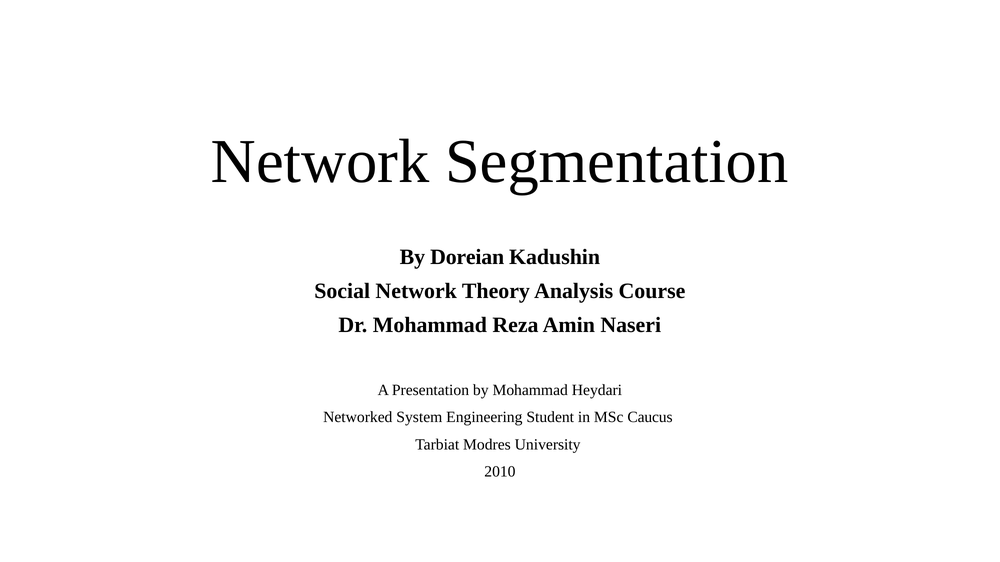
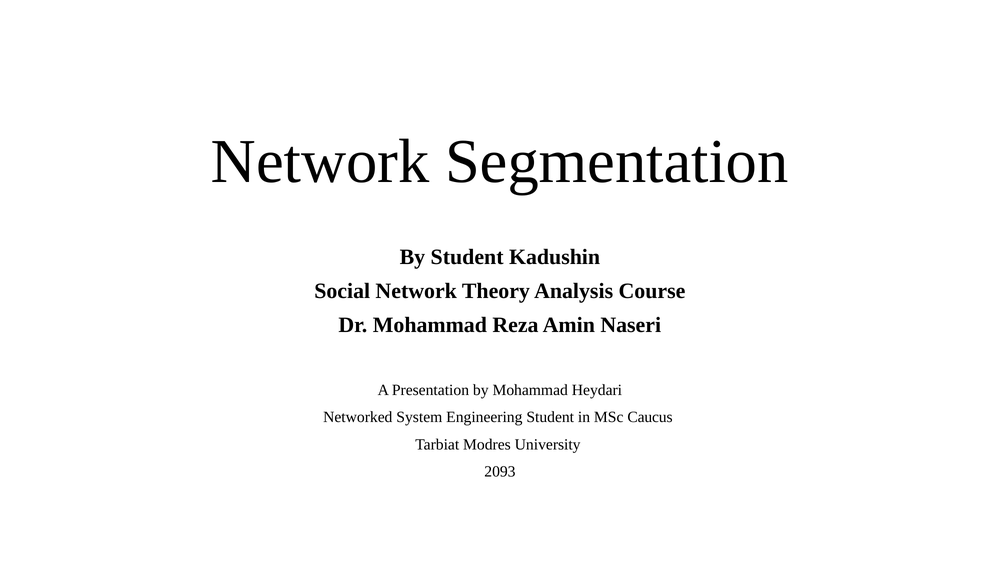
By Doreian: Doreian -> Student
2010: 2010 -> 2093
